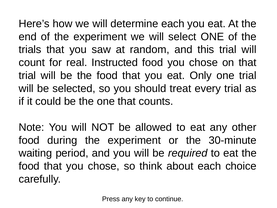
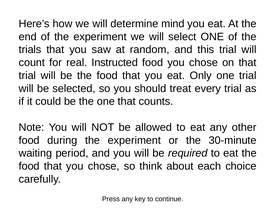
determine each: each -> mind
